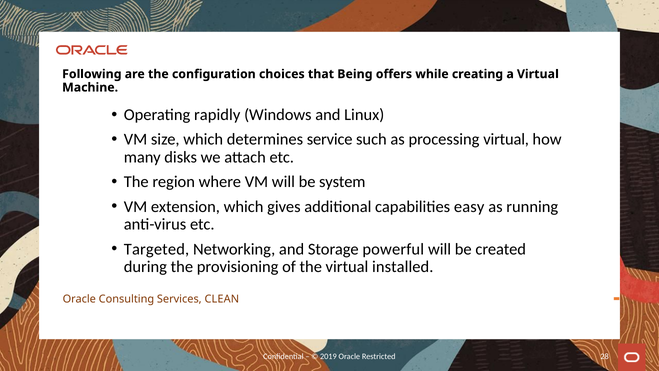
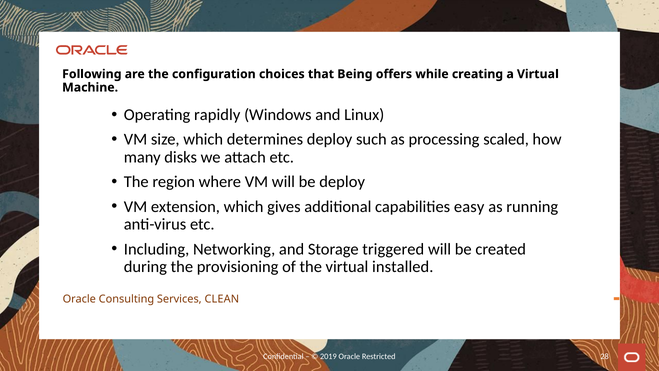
determines service: service -> deploy
processing virtual: virtual -> scaled
be system: system -> deploy
Targeted: Targeted -> Including
powerful: powerful -> triggered
